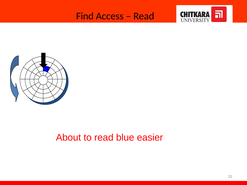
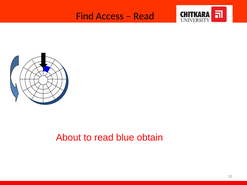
easier: easier -> obtain
